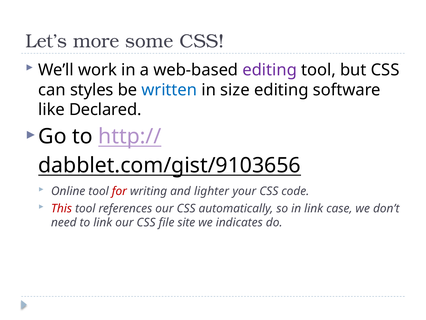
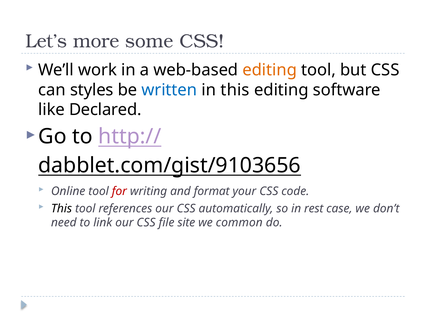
editing at (270, 70) colour: purple -> orange
in size: size -> this
lighter: lighter -> format
This at (62, 208) colour: red -> black
in link: link -> rest
indicates: indicates -> common
